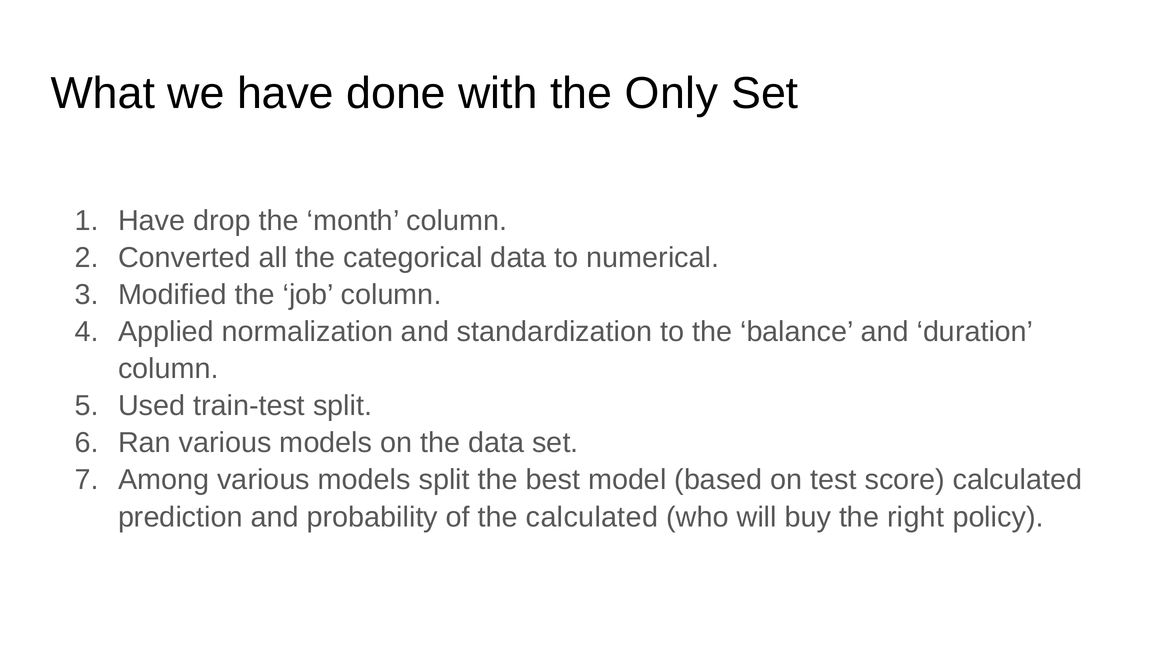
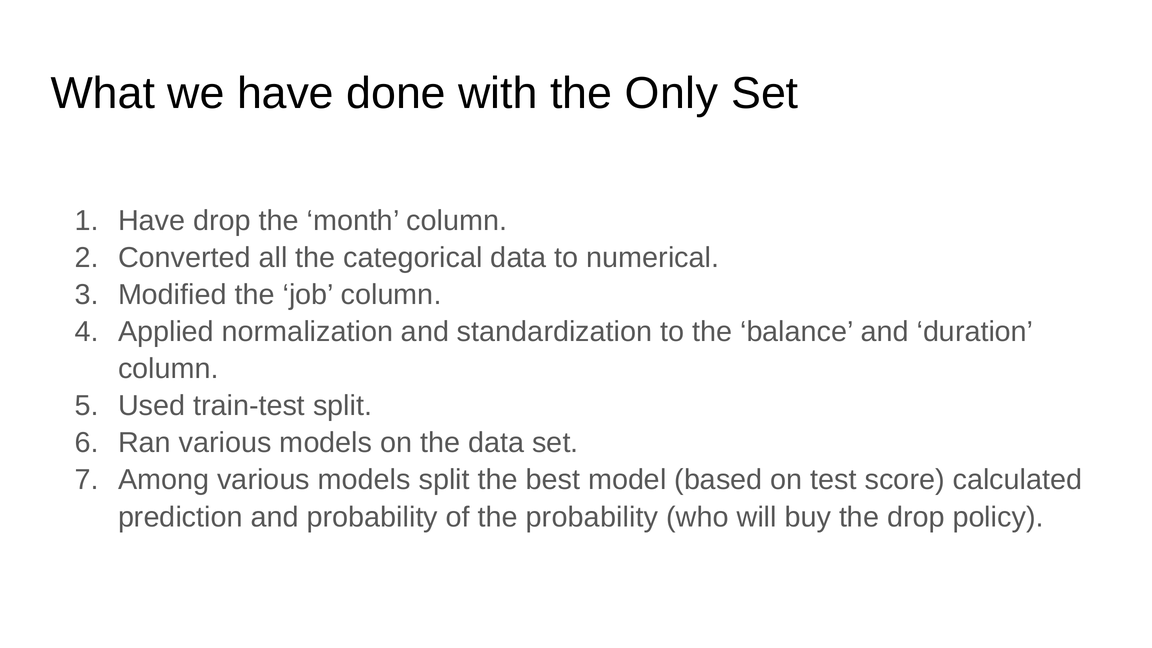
the calculated: calculated -> probability
the right: right -> drop
